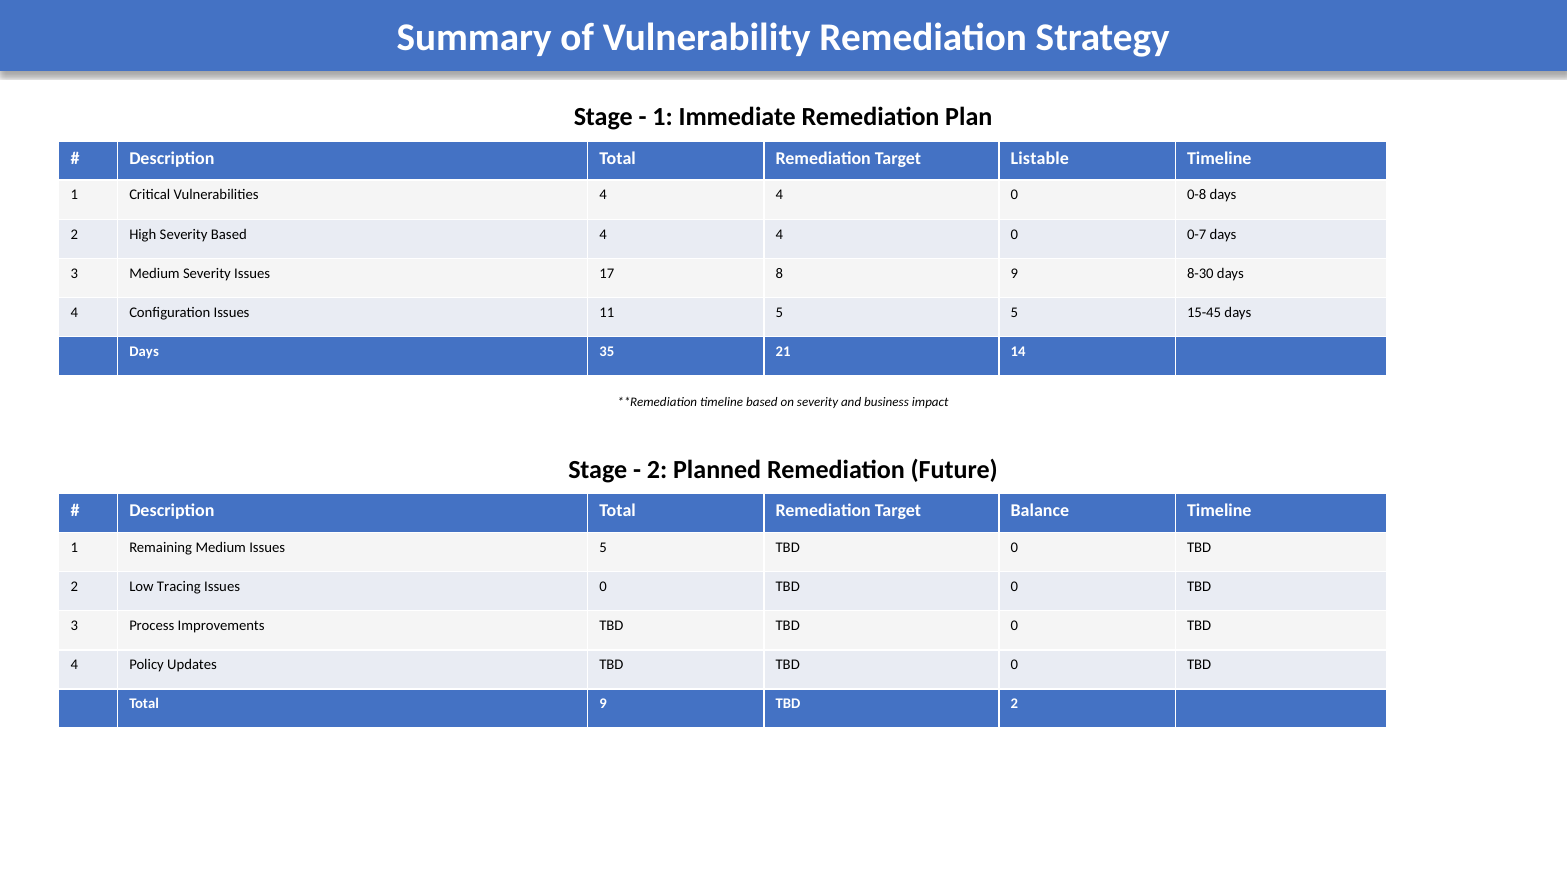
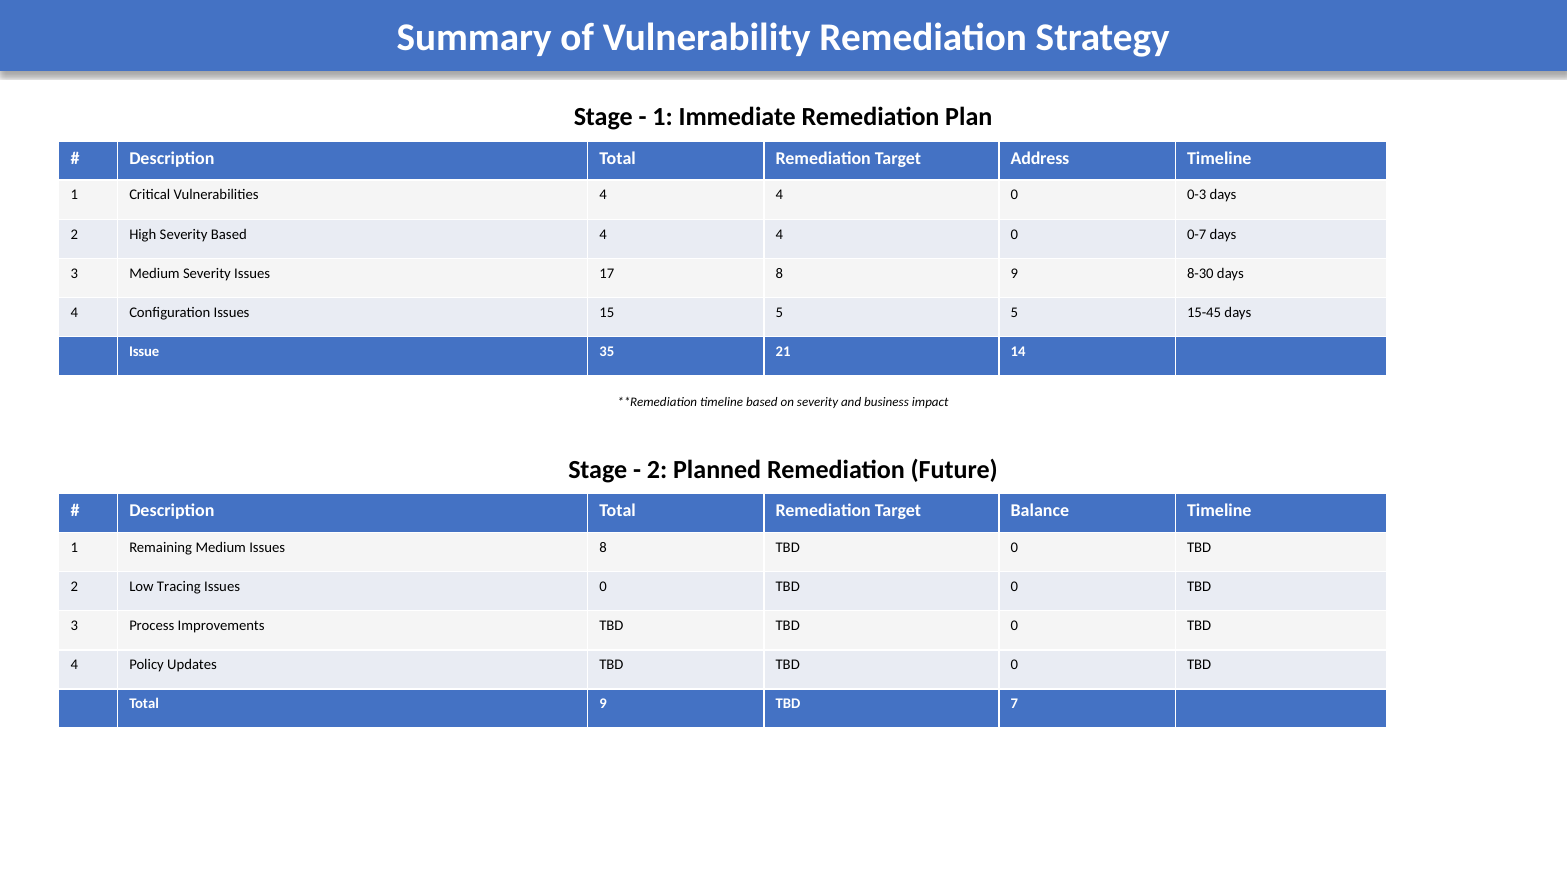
Listable: Listable -> Address
0-8: 0-8 -> 0-3
11: 11 -> 15
Days at (144, 352): Days -> Issue
Issues 5: 5 -> 8
9 TBD 2: 2 -> 7
